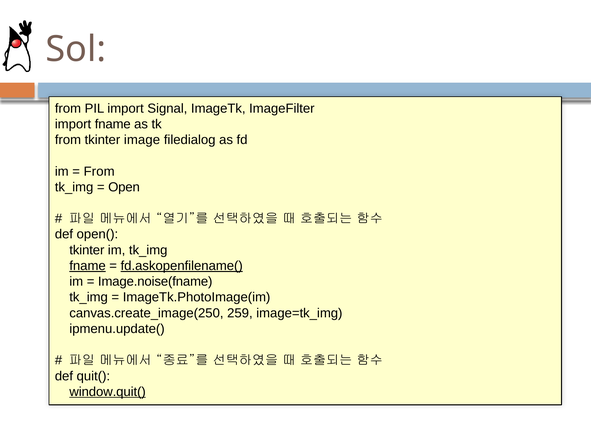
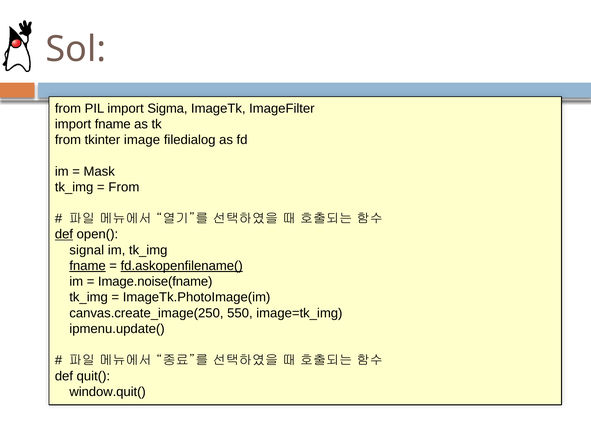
Signal: Signal -> Sigma
From at (99, 171): From -> Mask
Open at (124, 187): Open -> From
def at (64, 234) underline: none -> present
tkinter at (87, 250): tkinter -> signal
259: 259 -> 550
window.quit( underline: present -> none
